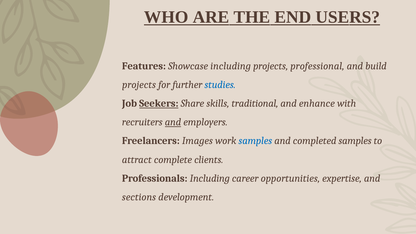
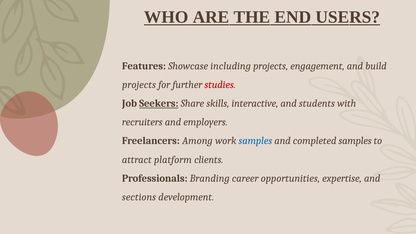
professional: professional -> engagement
studies colour: blue -> red
traditional: traditional -> interactive
enhance: enhance -> students
and at (173, 122) underline: present -> none
Images: Images -> Among
complete: complete -> platform
Professionals Including: Including -> Branding
